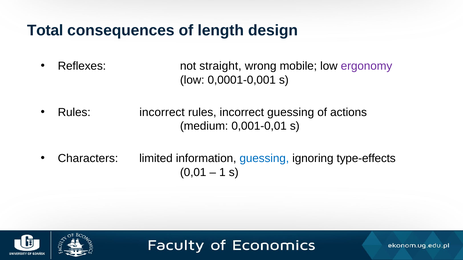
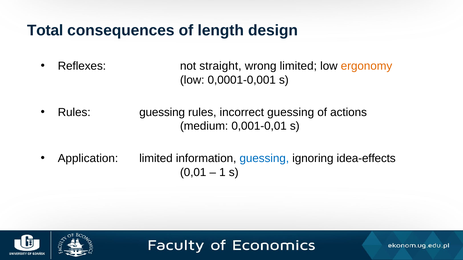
wrong mobile: mobile -> limited
ergonomy colour: purple -> orange
incorrect at (162, 112): incorrect -> guessing
Characters: Characters -> Application
type-effects: type-effects -> idea-effects
